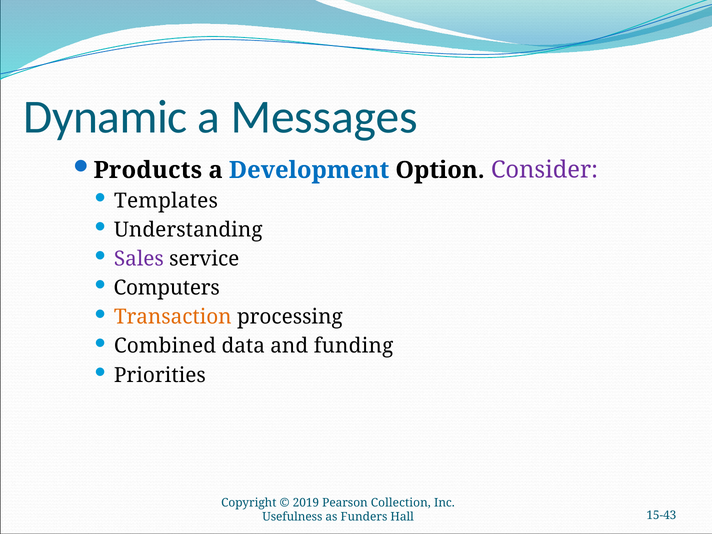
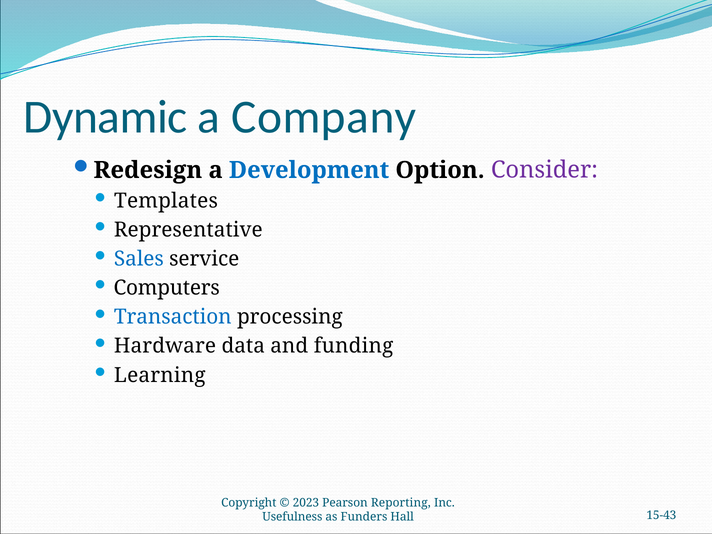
Messages: Messages -> Company
Products: Products -> Redesign
Understanding: Understanding -> Representative
Sales colour: purple -> blue
Transaction colour: orange -> blue
Combined: Combined -> Hardware
Priorities: Priorities -> Learning
2019: 2019 -> 2023
Collection: Collection -> Reporting
